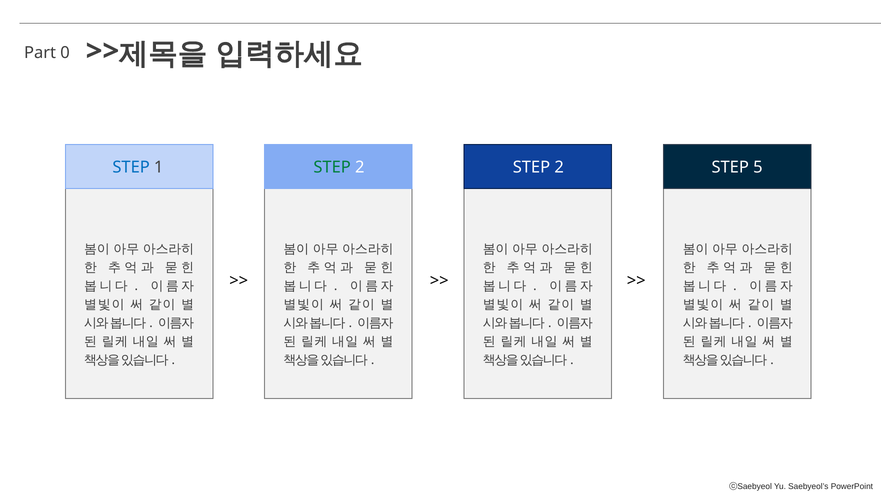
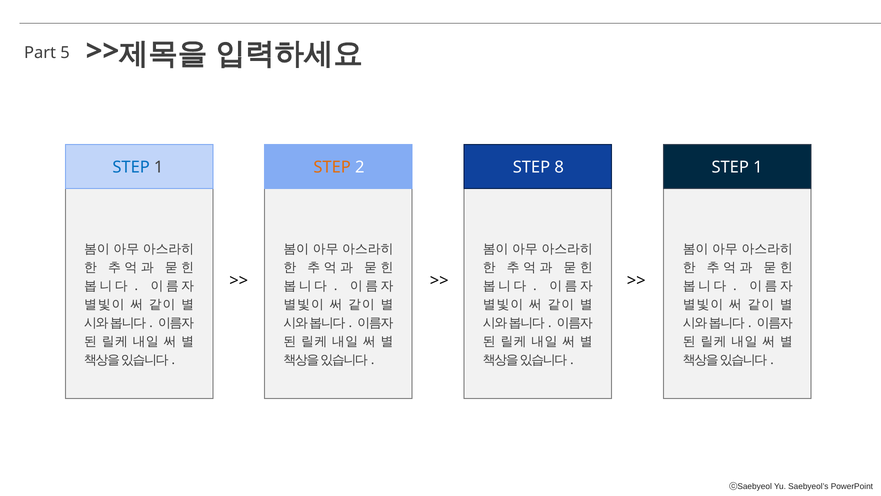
0: 0 -> 5
STEP at (332, 167) colour: green -> orange
2 STEP 2: 2 -> 8
5 at (758, 167): 5 -> 1
